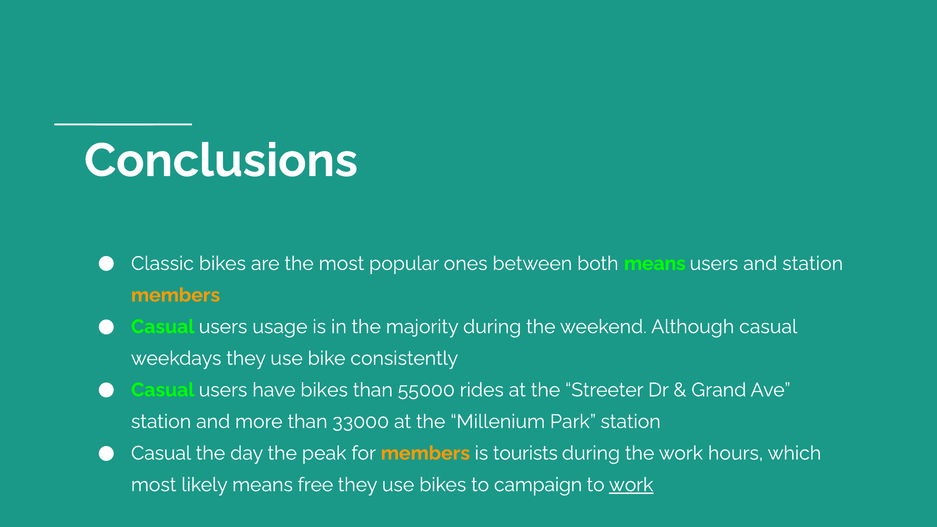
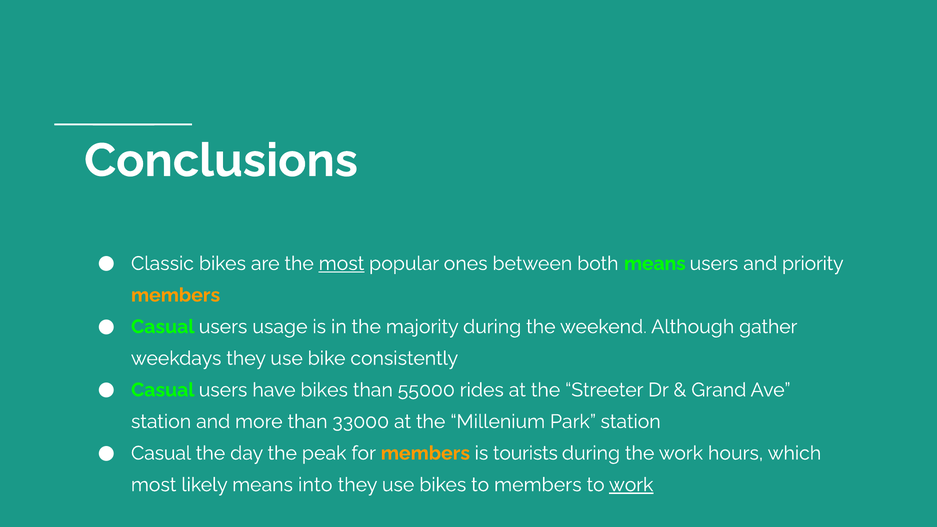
most at (341, 264) underline: none -> present
and station: station -> priority
Although casual: casual -> gather
free: free -> into
to campaign: campaign -> members
